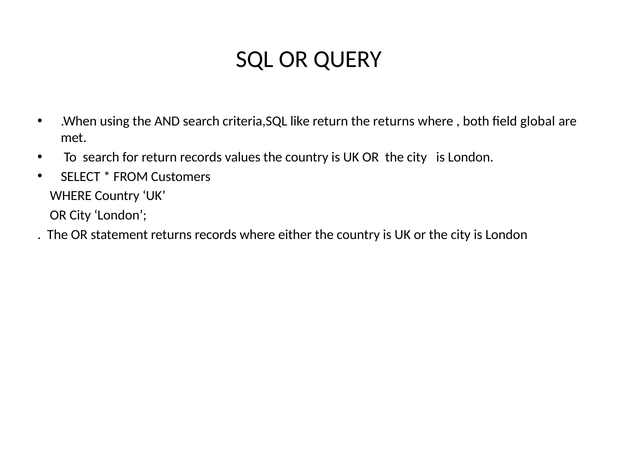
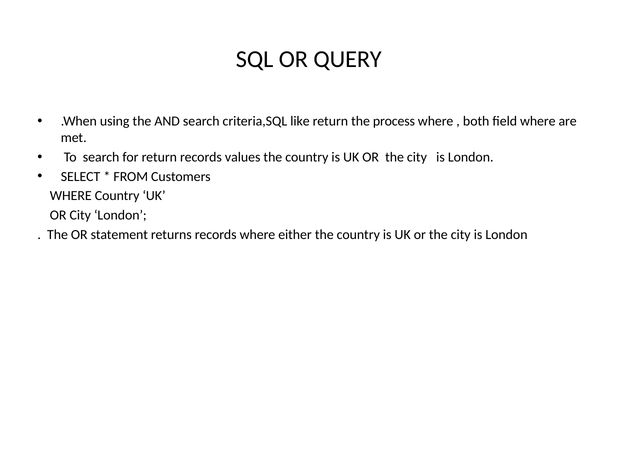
the returns: returns -> process
field global: global -> where
